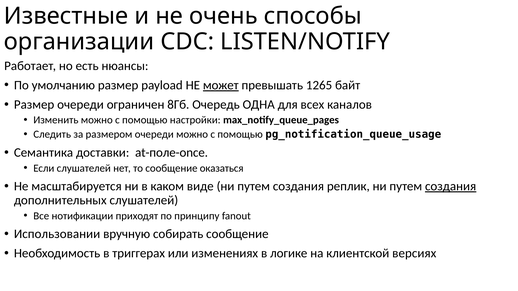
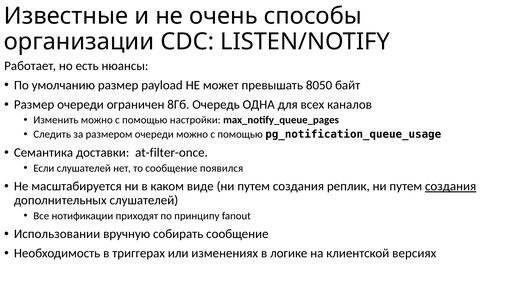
может underline: present -> none
1265: 1265 -> 8050
at-поле-once: at-поле-once -> at-filter-once
оказаться: оказаться -> появился
